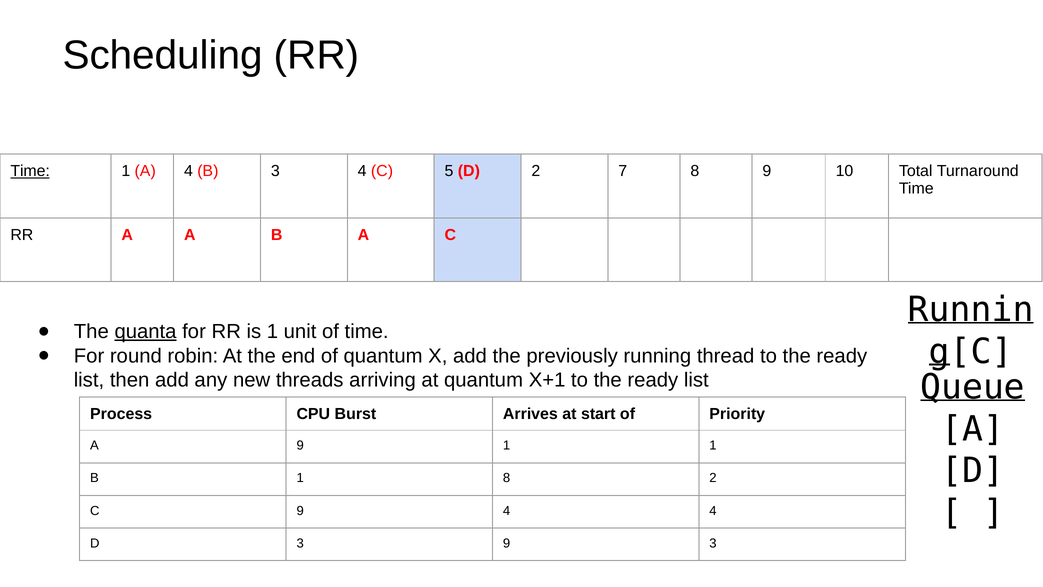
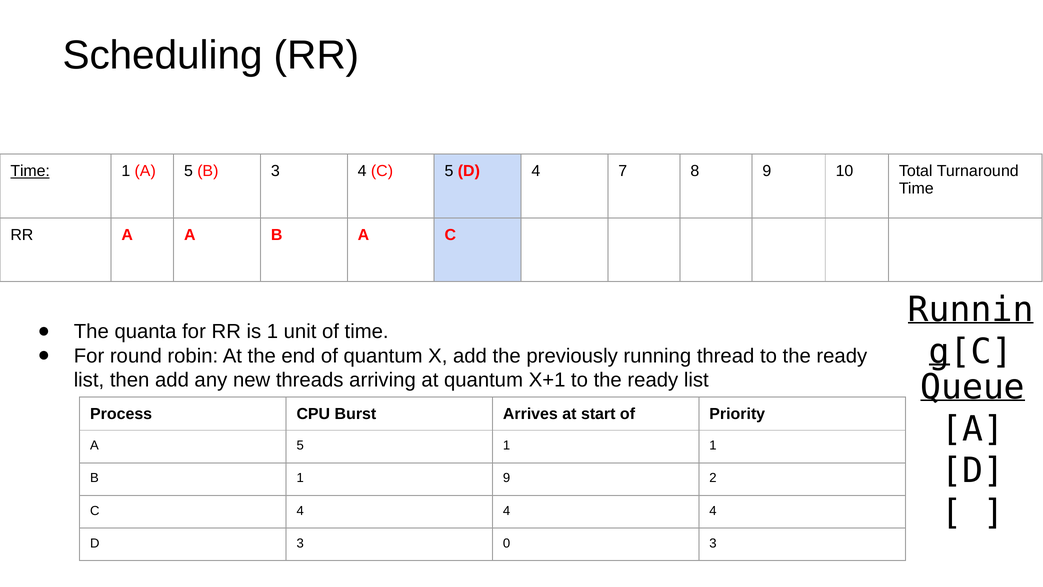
1 A 4: 4 -> 5
D 2: 2 -> 4
quanta underline: present -> none
9 at (300, 445): 9 -> 5
1 8: 8 -> 9
C 9: 9 -> 4
3 9: 9 -> 0
